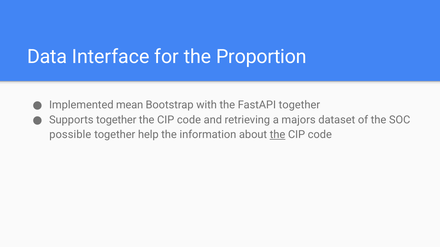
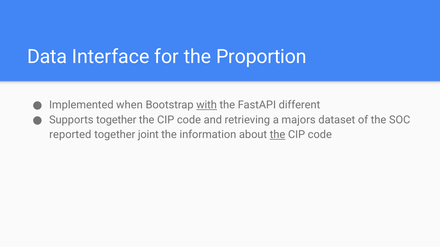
mean: mean -> when
with underline: none -> present
FastAPI together: together -> different
possible: possible -> reported
help: help -> joint
